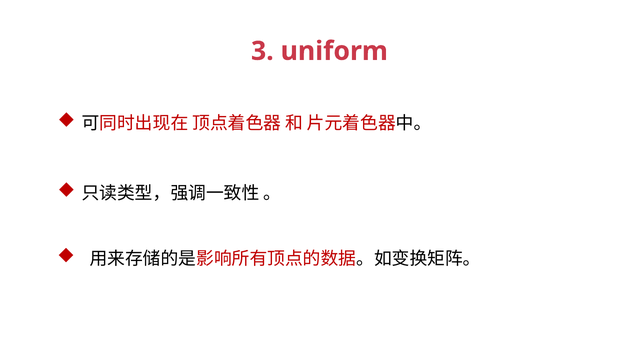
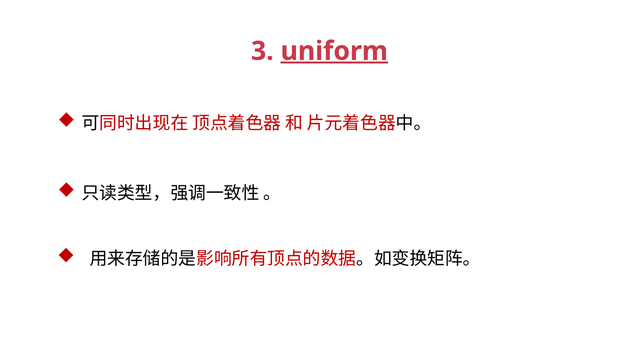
uniform underline: none -> present
